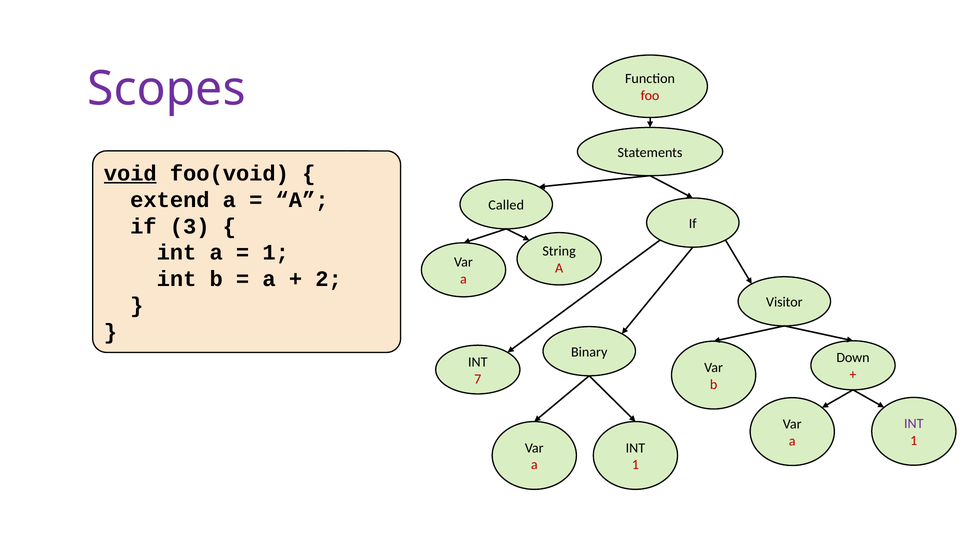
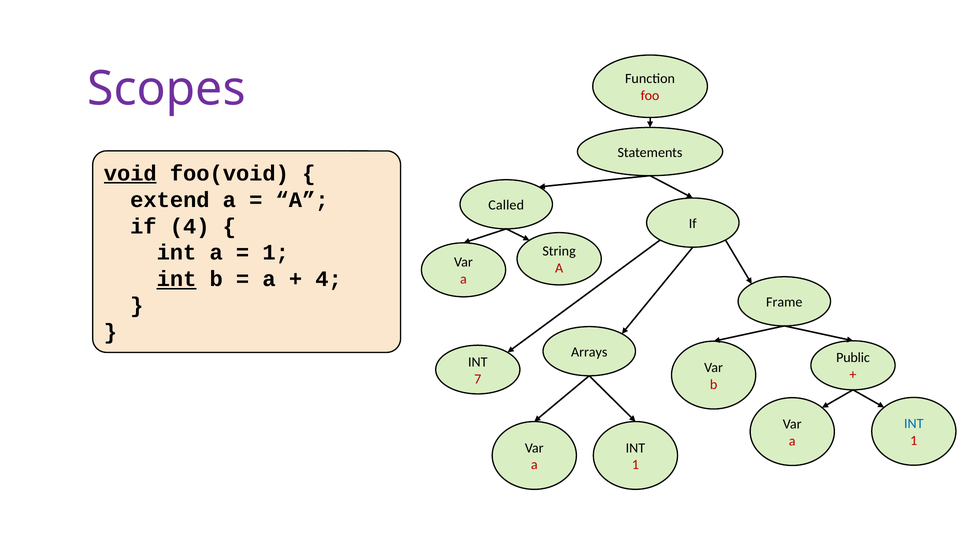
if 3: 3 -> 4
int at (177, 279) underline: none -> present
2 at (329, 279): 2 -> 4
Visitor: Visitor -> Frame
Binary: Binary -> Arrays
Down: Down -> Public
INT at (914, 424) colour: purple -> blue
